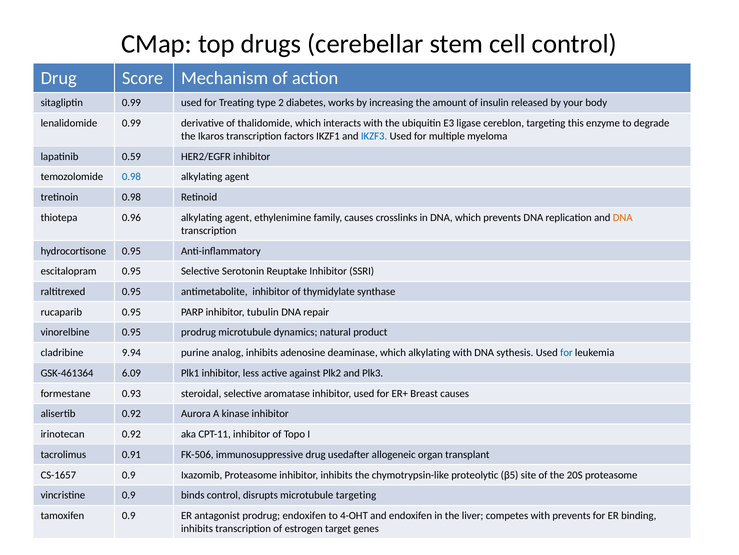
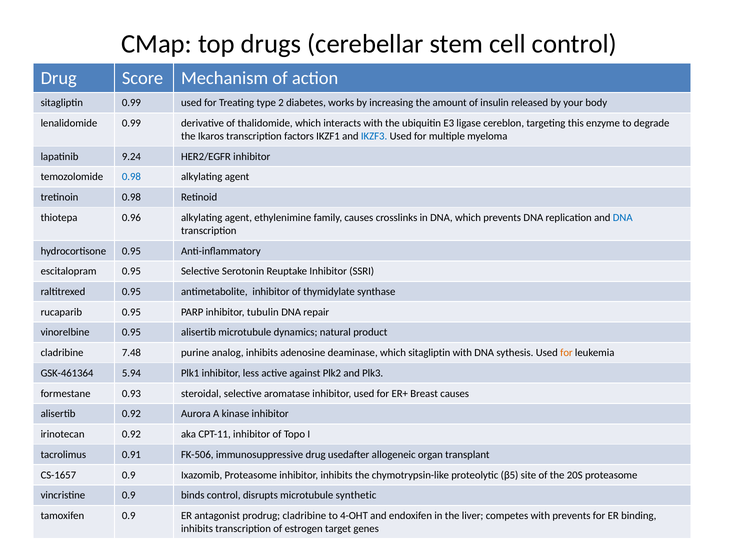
0.59: 0.59 -> 9.24
DNA at (623, 217) colour: orange -> blue
0.95 prodrug: prodrug -> alisertib
9.94: 9.94 -> 7.48
which alkylating: alkylating -> sitagliptin
for at (566, 352) colour: blue -> orange
6.09: 6.09 -> 5.94
microtubule targeting: targeting -> synthetic
prodrug endoxifen: endoxifen -> cladribine
